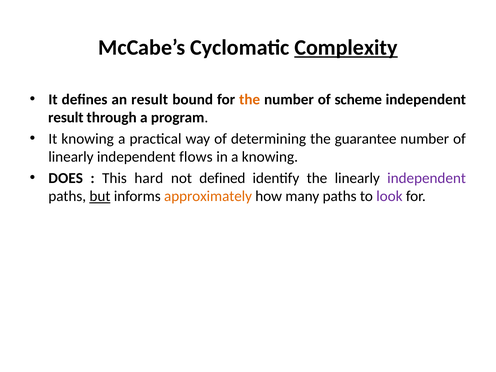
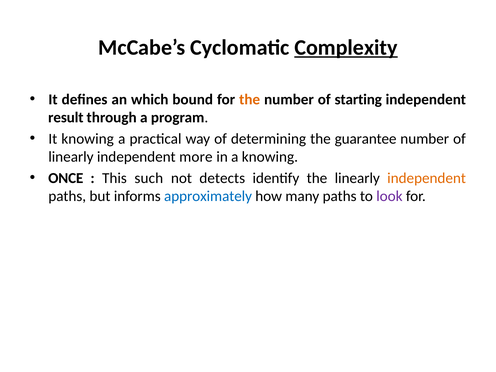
an result: result -> which
scheme: scheme -> starting
flows: flows -> more
DOES: DOES -> ONCE
hard: hard -> such
defined: defined -> detects
independent at (427, 178) colour: purple -> orange
but underline: present -> none
approximately colour: orange -> blue
